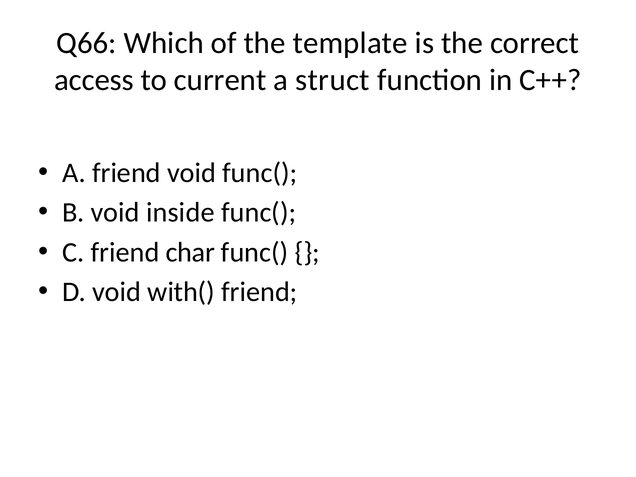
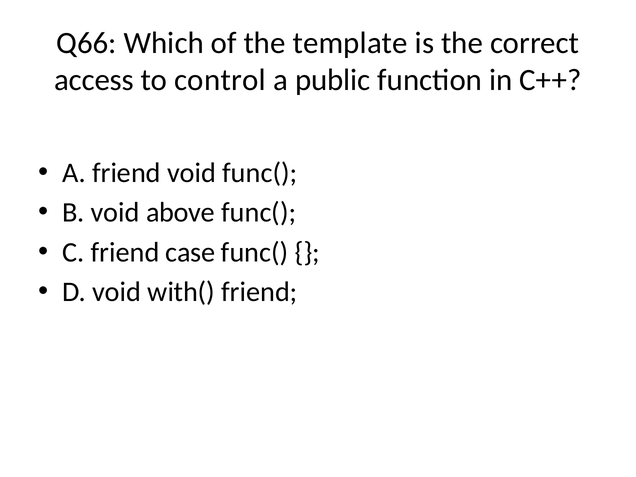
current: current -> control
struct: struct -> public
inside: inside -> above
char: char -> case
